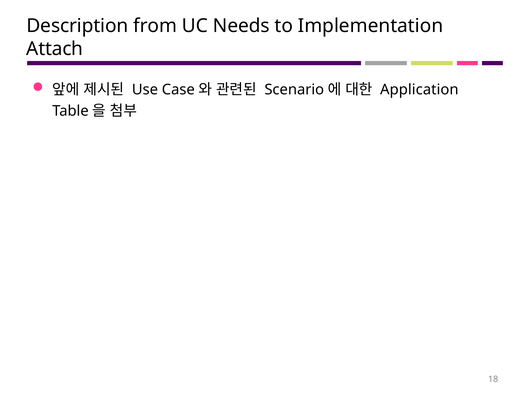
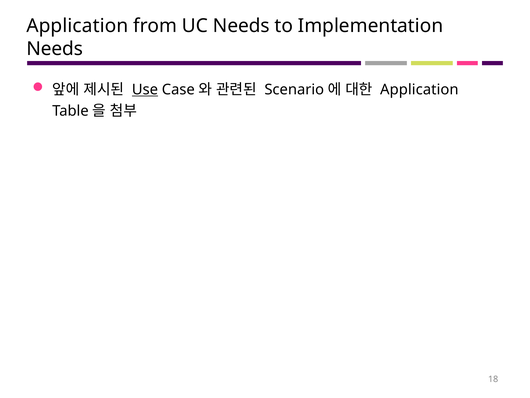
Description at (77, 26): Description -> Application
Attach at (55, 49): Attach -> Needs
Use underline: none -> present
